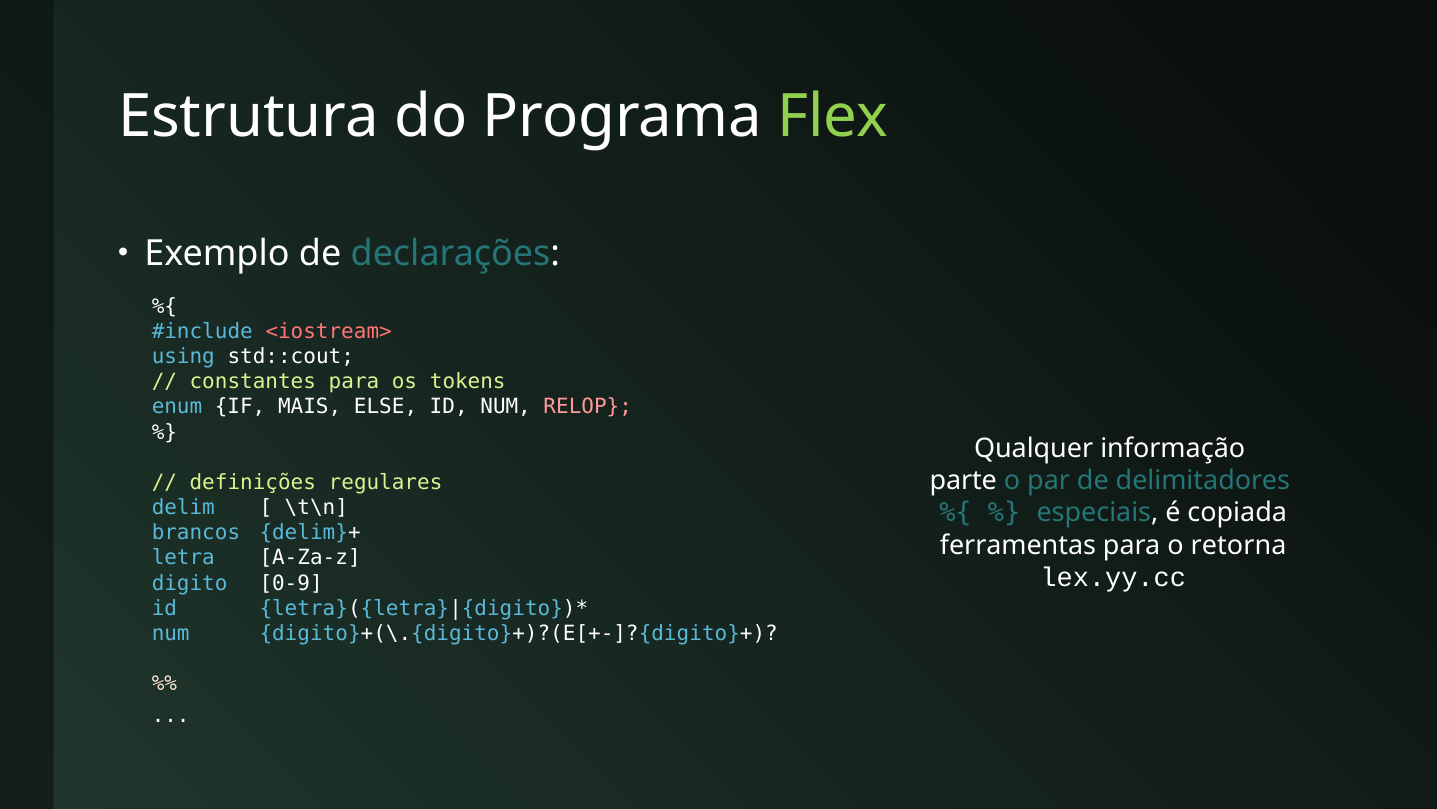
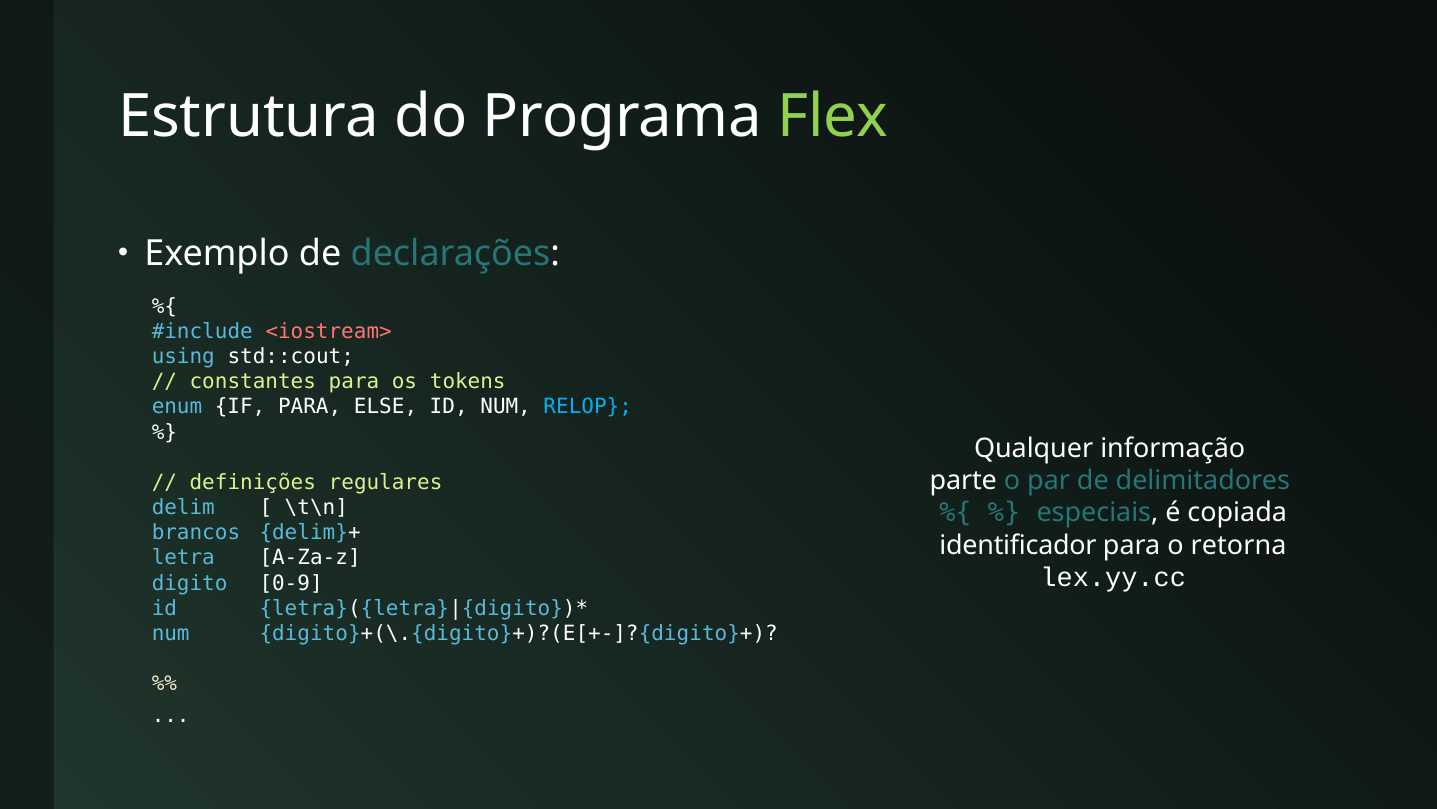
IF MAIS: MAIS -> PARA
RELOP colour: pink -> light blue
ferramentas: ferramentas -> identificador
